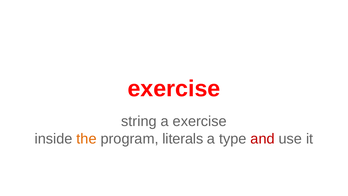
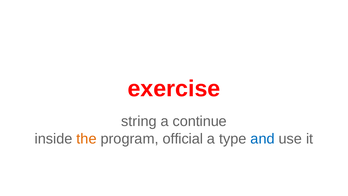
a exercise: exercise -> continue
literals: literals -> official
and colour: red -> blue
